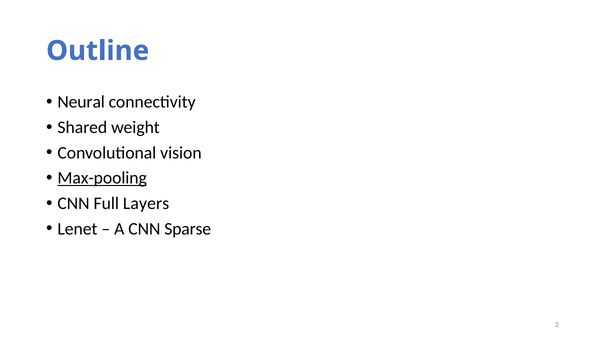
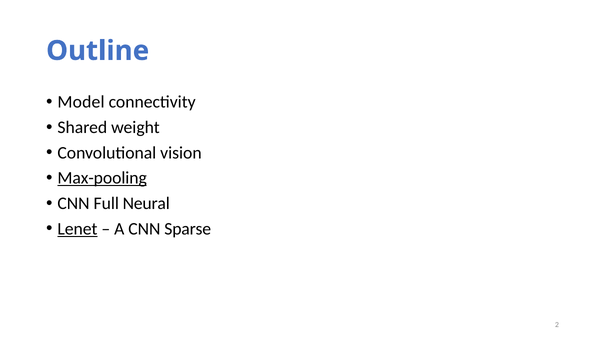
Neural: Neural -> Model
Layers: Layers -> Neural
Lenet underline: none -> present
